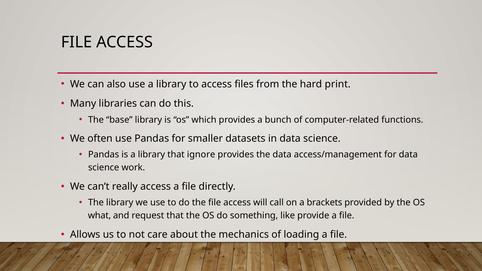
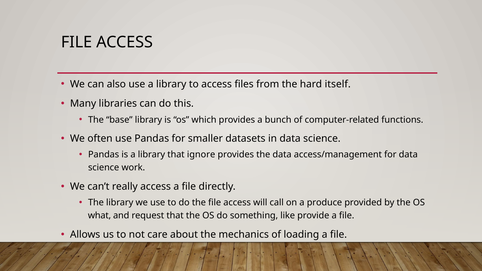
print: print -> itself
brackets: brackets -> produce
